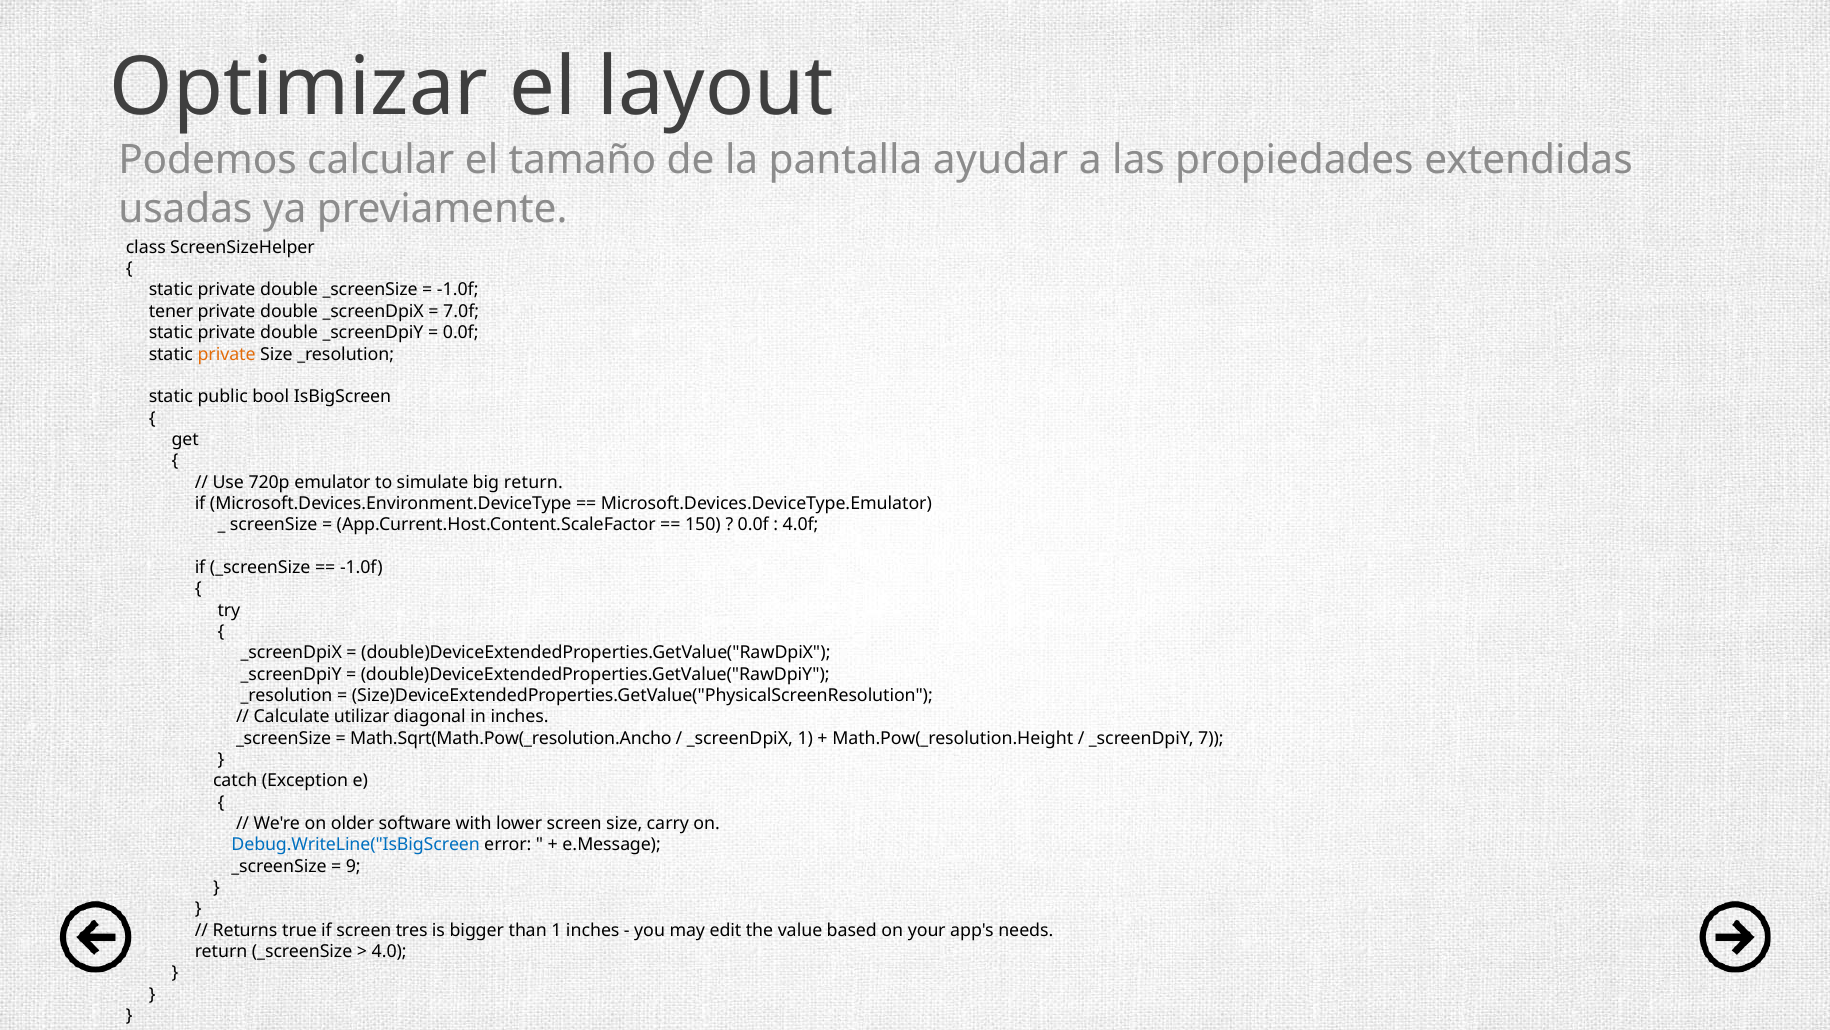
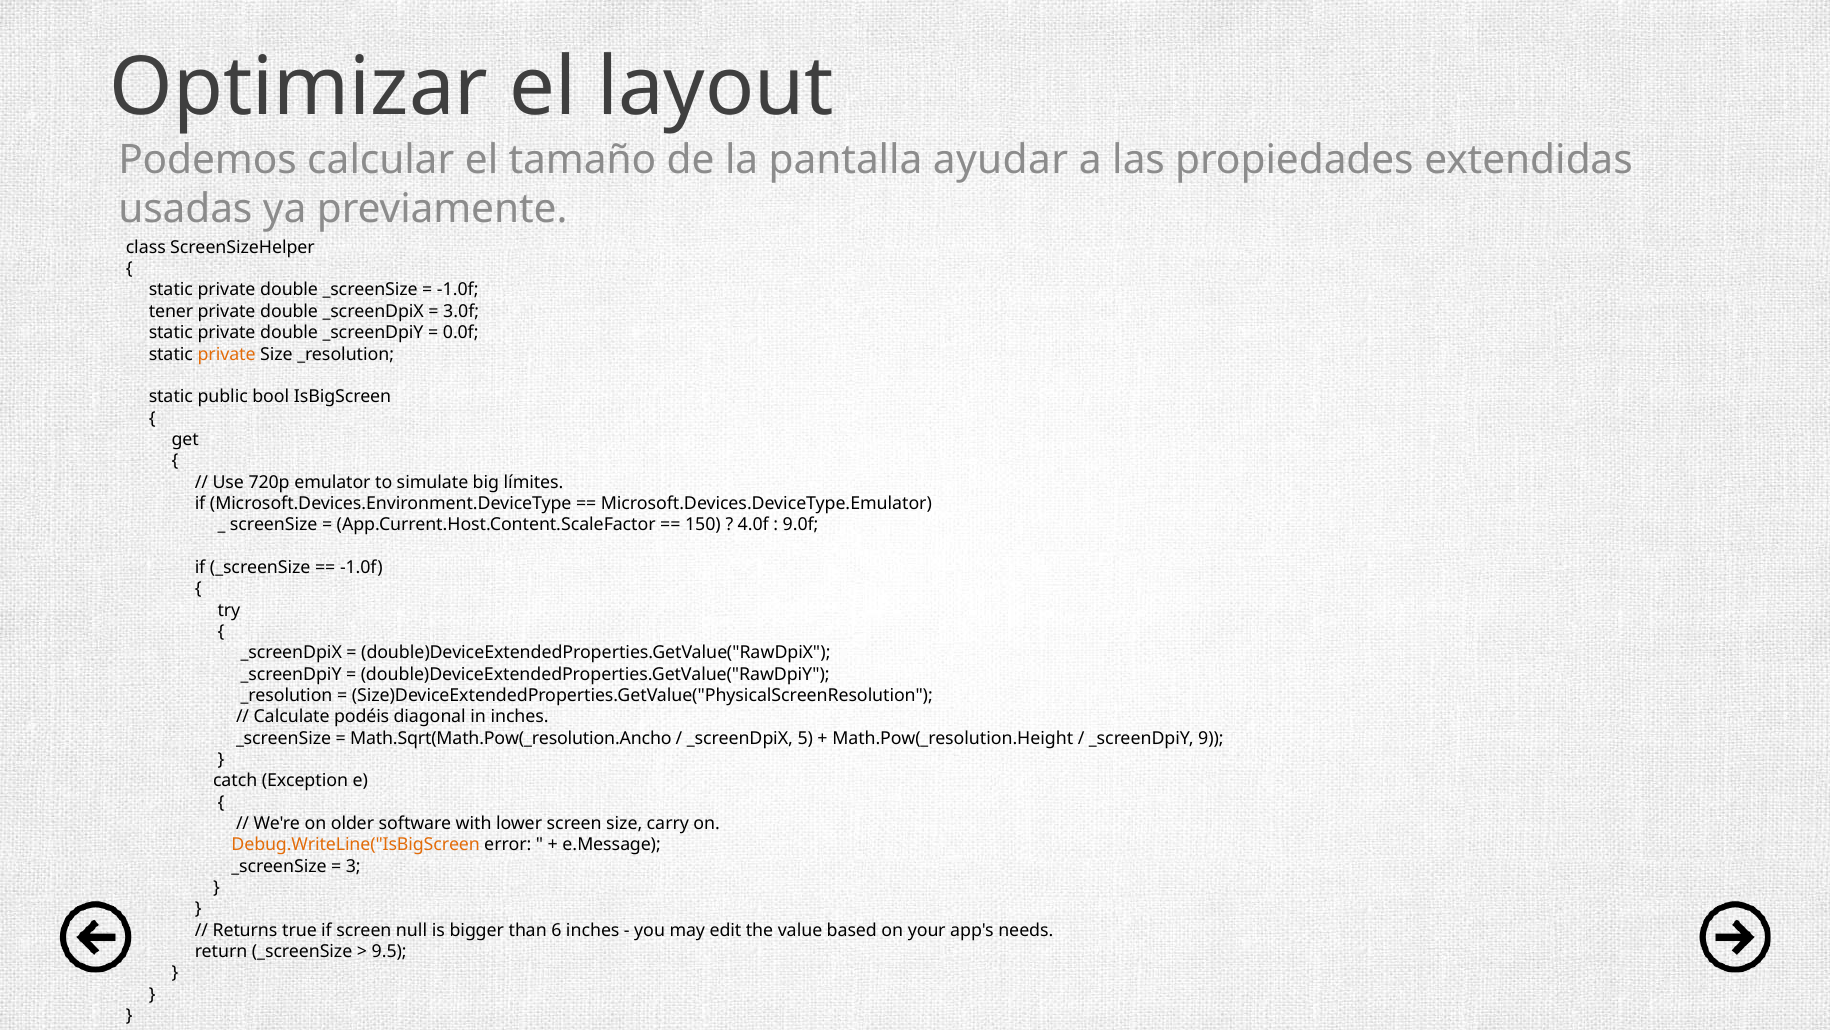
7.0f: 7.0f -> 3.0f
big return: return -> límites
0.0f at (753, 525): 0.0f -> 4.0f
4.0f: 4.0f -> 9.0f
utilizar: utilizar -> podéis
_screenDpiX 1: 1 -> 5
7: 7 -> 9
Debug.WriteLine("IsBigScreen colour: blue -> orange
9: 9 -> 3
tres: tres -> null
than 1: 1 -> 6
4.0: 4.0 -> 9.5
